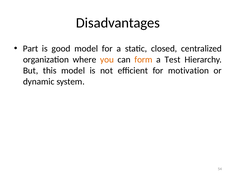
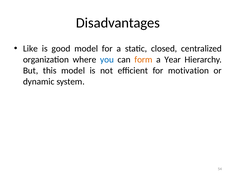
Part: Part -> Like
you colour: orange -> blue
Test: Test -> Year
